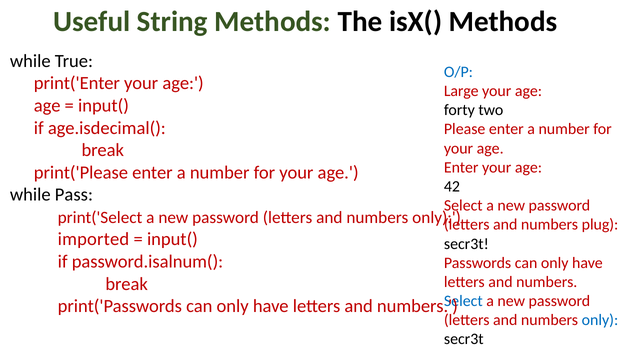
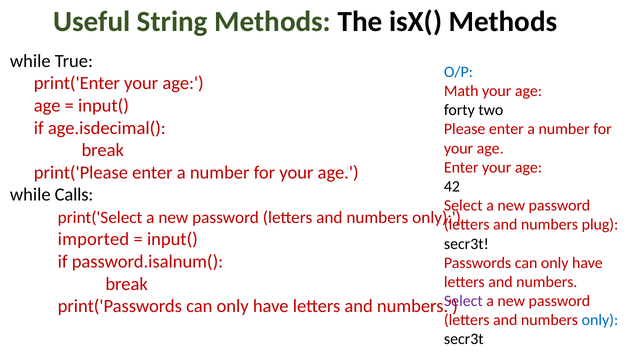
Large: Large -> Math
Pass: Pass -> Calls
Select at (463, 301) colour: blue -> purple
